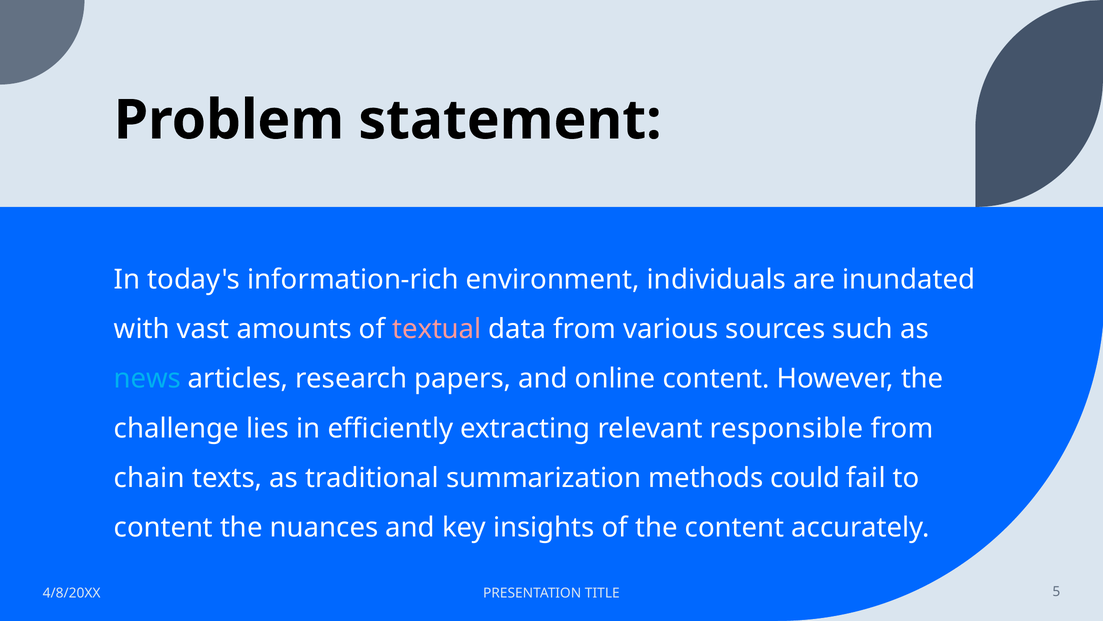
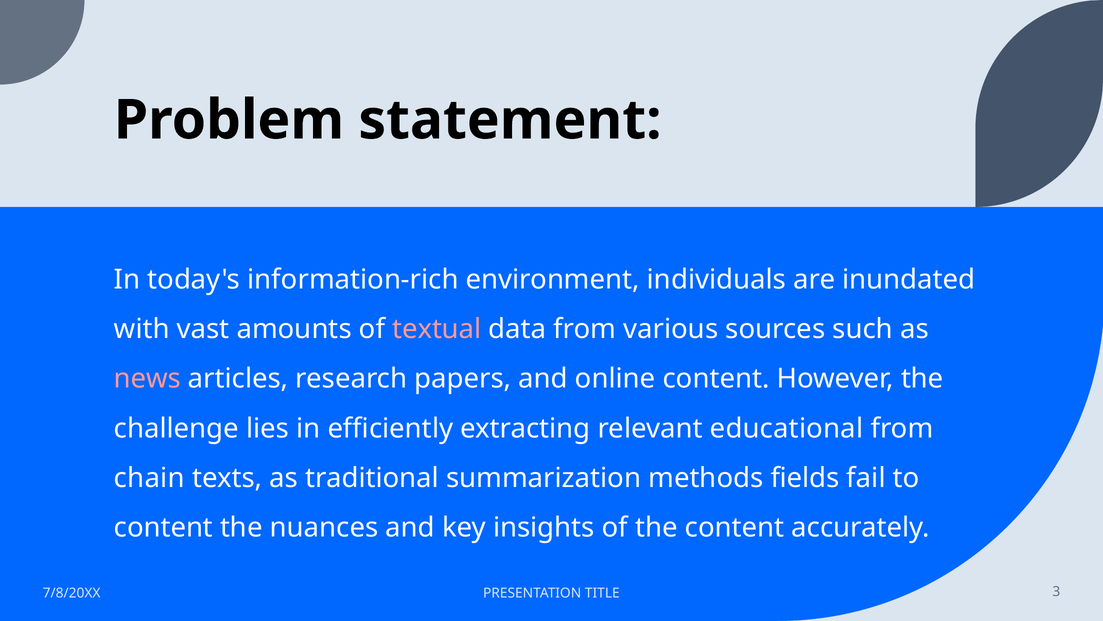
news colour: light blue -> pink
responsible: responsible -> educational
could: could -> fields
4/8/20XX: 4/8/20XX -> 7/8/20XX
5: 5 -> 3
